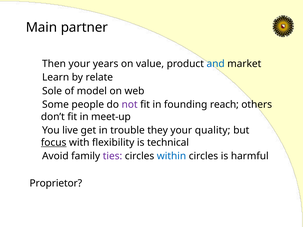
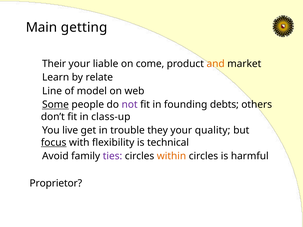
partner: partner -> getting
Then: Then -> Their
years: years -> liable
value: value -> come
and colour: blue -> orange
Sole: Sole -> Line
Some underline: none -> present
reach: reach -> debts
meet-up: meet-up -> class-up
within colour: blue -> orange
